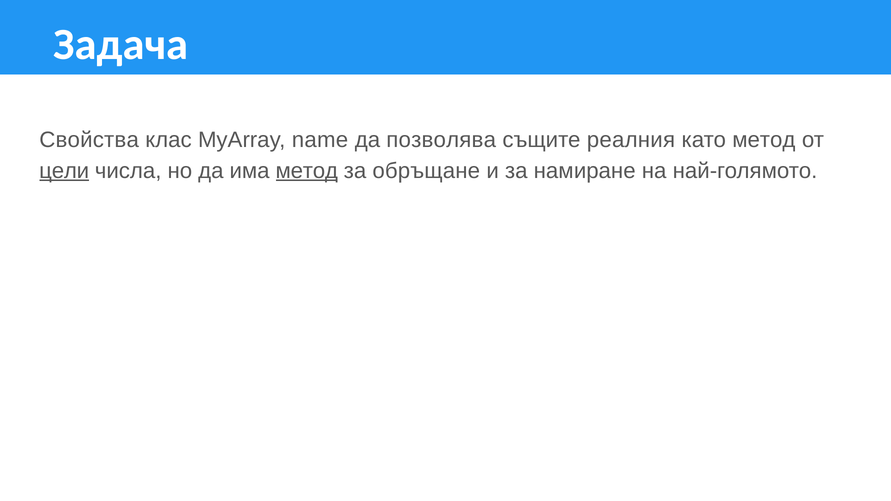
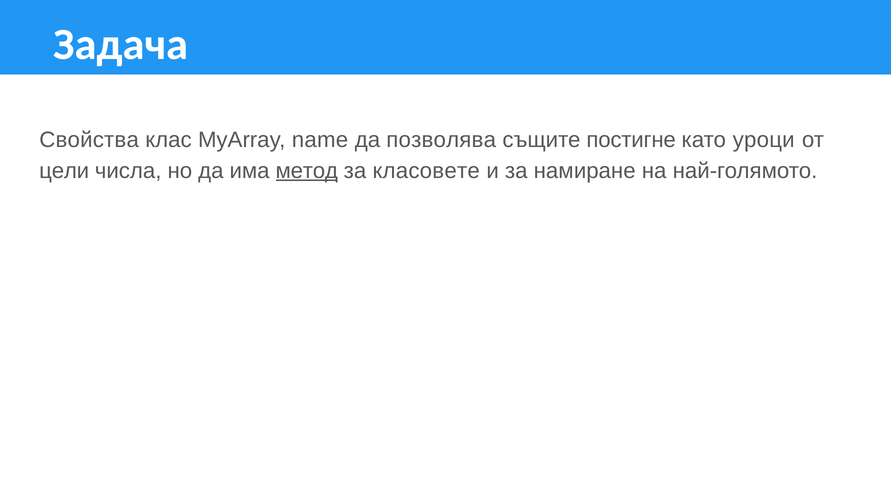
реалния: реалния -> постигне
като метод: метод -> уроци
цели underline: present -> none
обръщане: обръщане -> класовете
